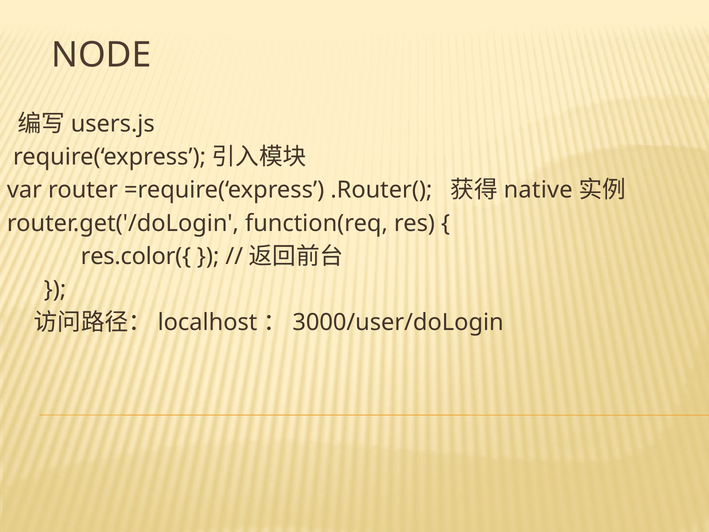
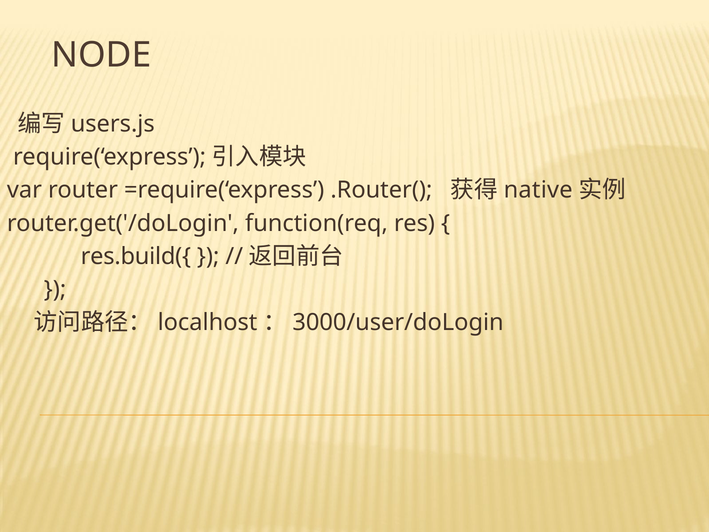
res.color({: res.color({ -> res.build({
